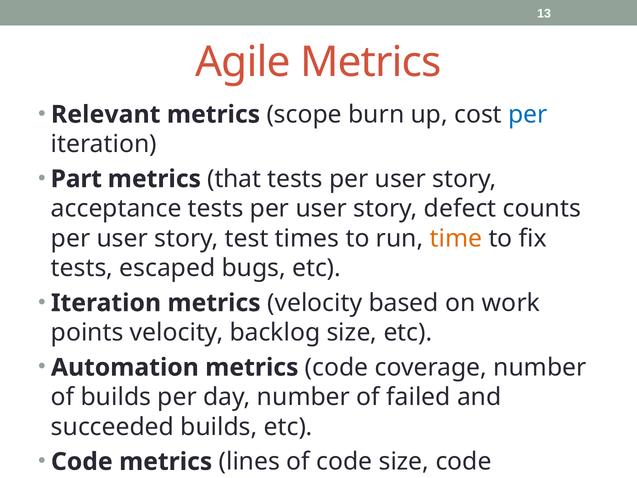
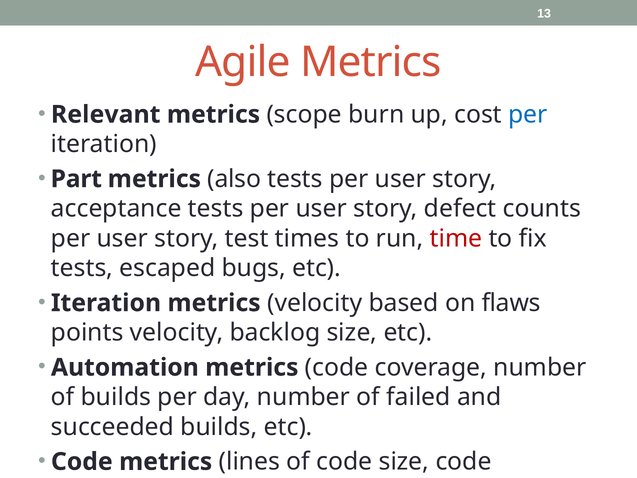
that: that -> also
time at (456, 238) colour: orange -> red
work: work -> flaws
